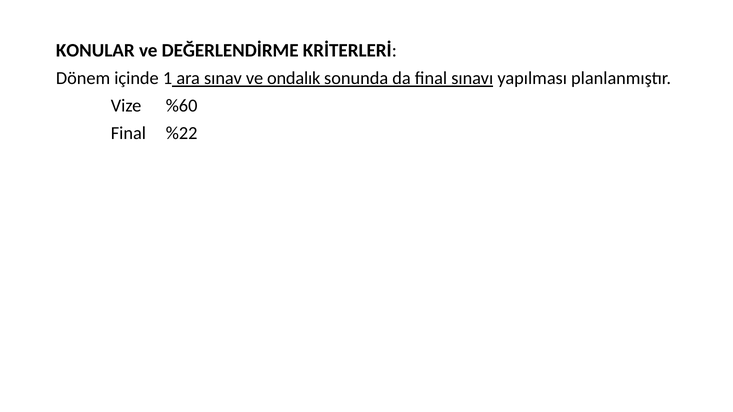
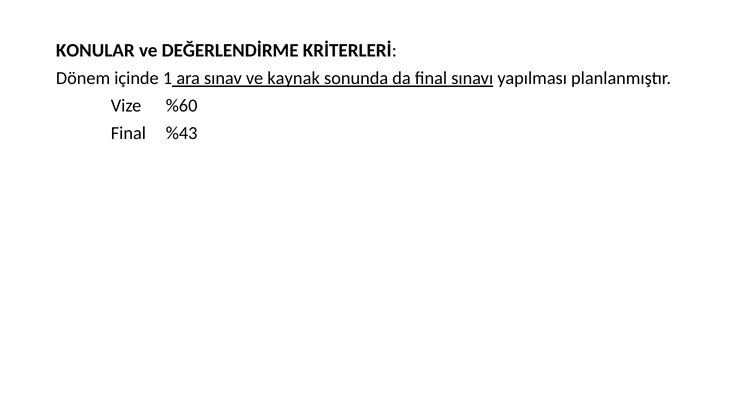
ondalık: ondalık -> kaynak
%22: %22 -> %43
